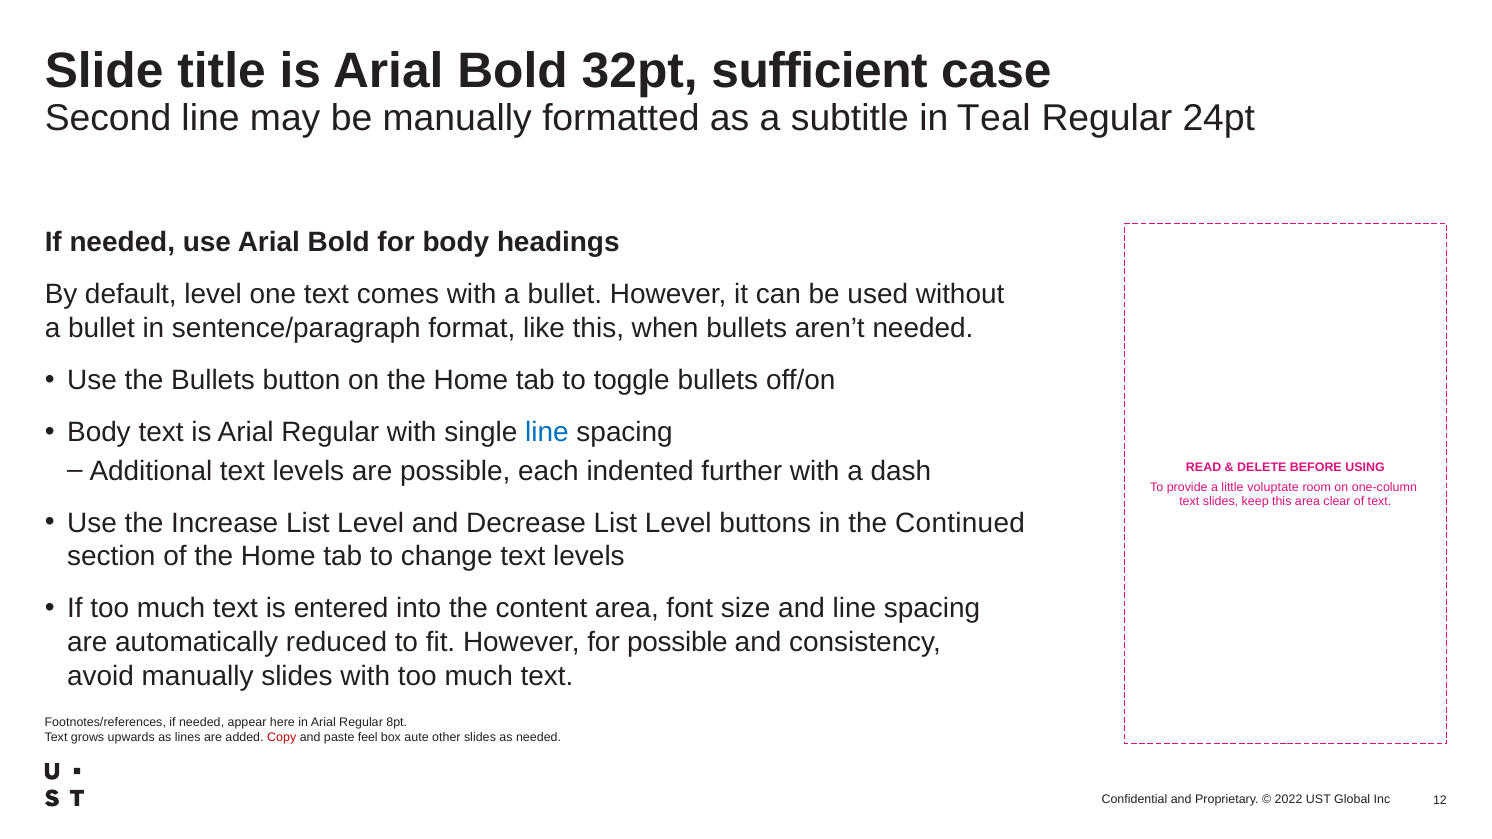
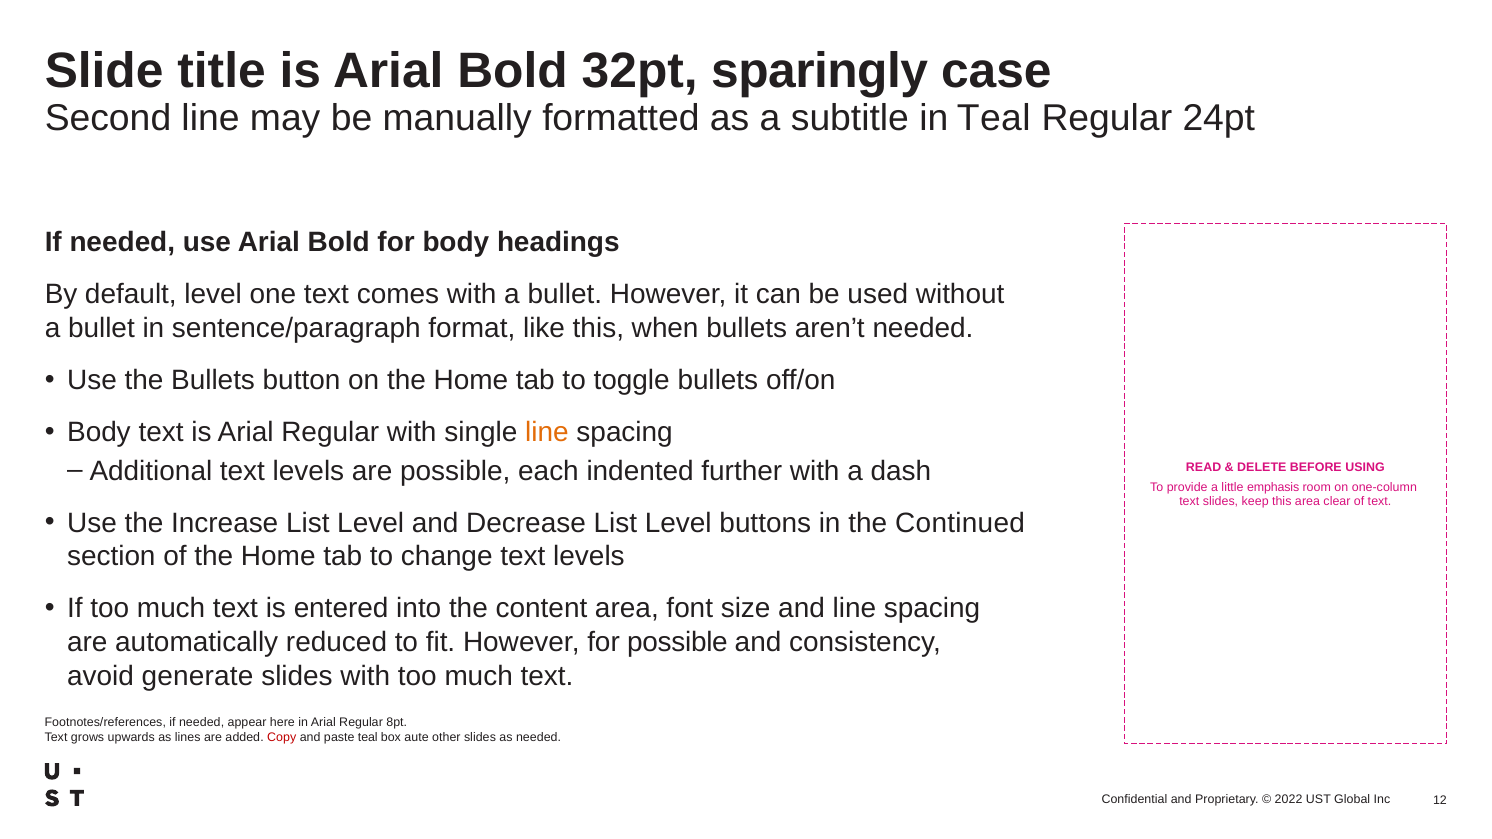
sufficient: sufficient -> sparingly
line at (547, 433) colour: blue -> orange
voluptate: voluptate -> emphasis
avoid manually: manually -> generate
paste feel: feel -> teal
